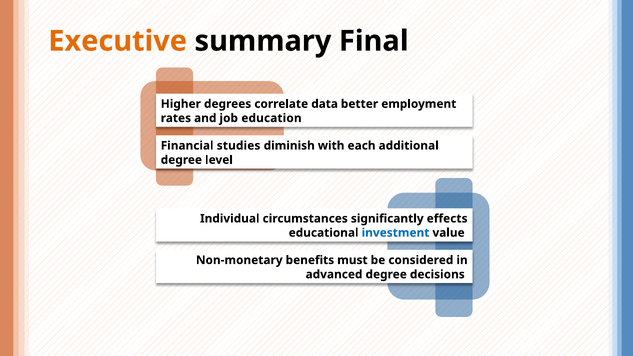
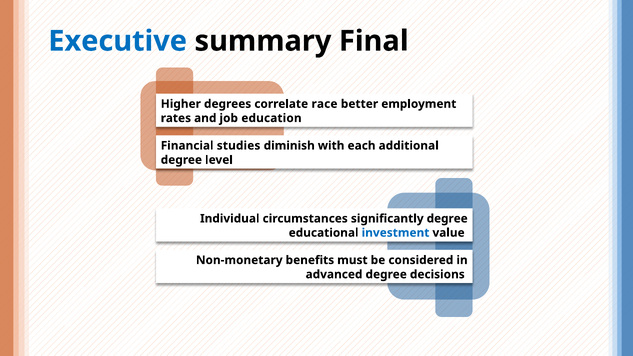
Executive colour: orange -> blue
data: data -> race
significantly effects: effects -> degree
